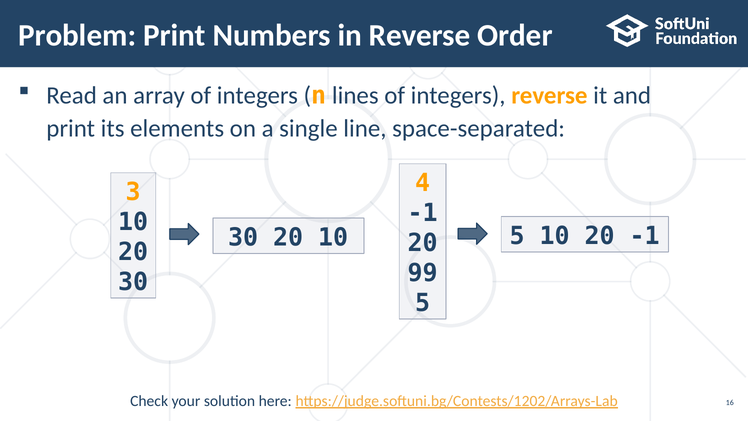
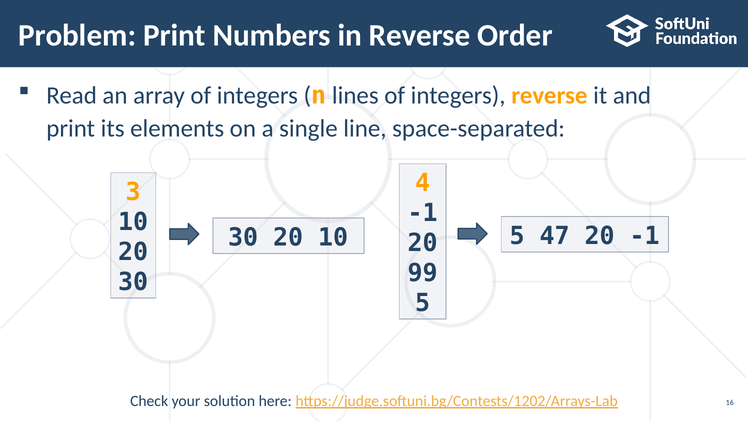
5 10: 10 -> 47
